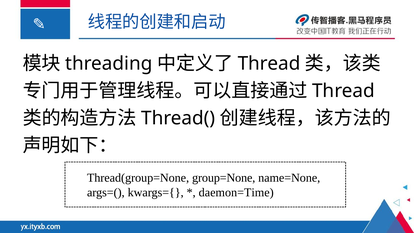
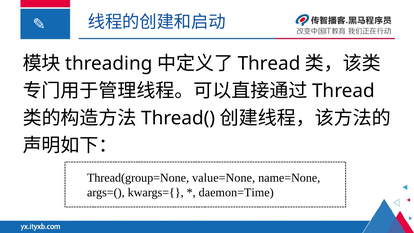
group=None: group=None -> value=None
